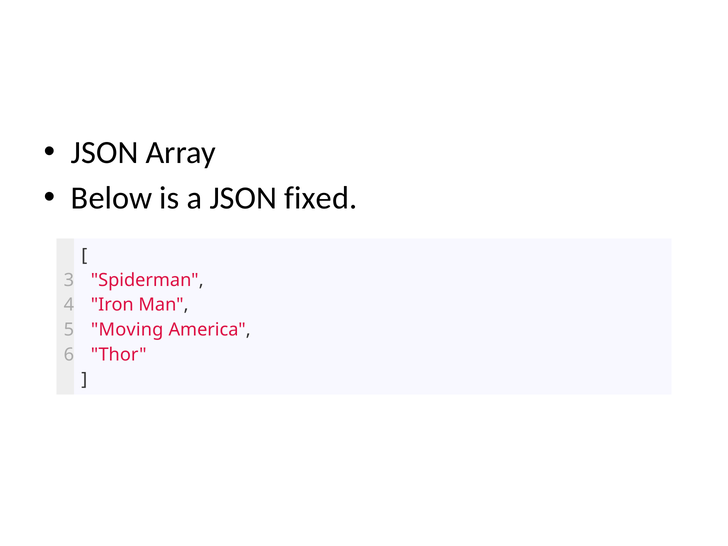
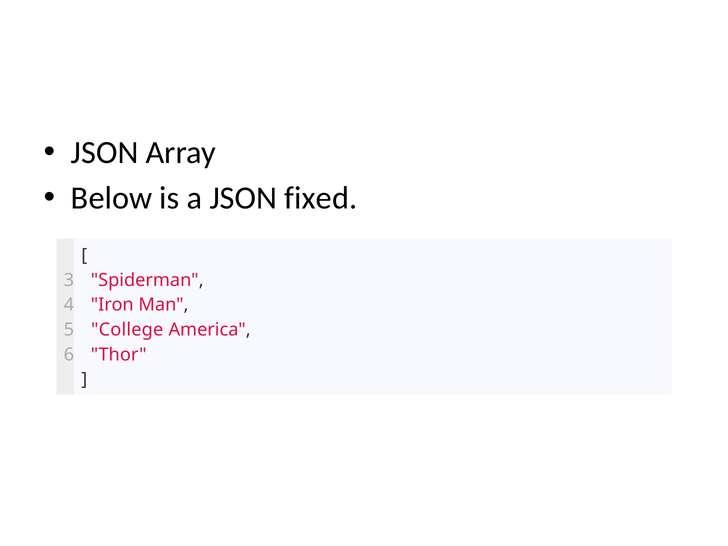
Moving: Moving -> College
